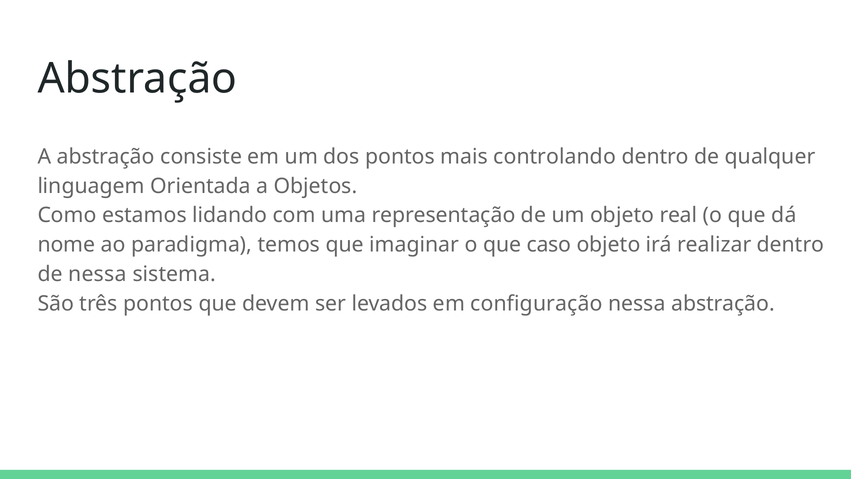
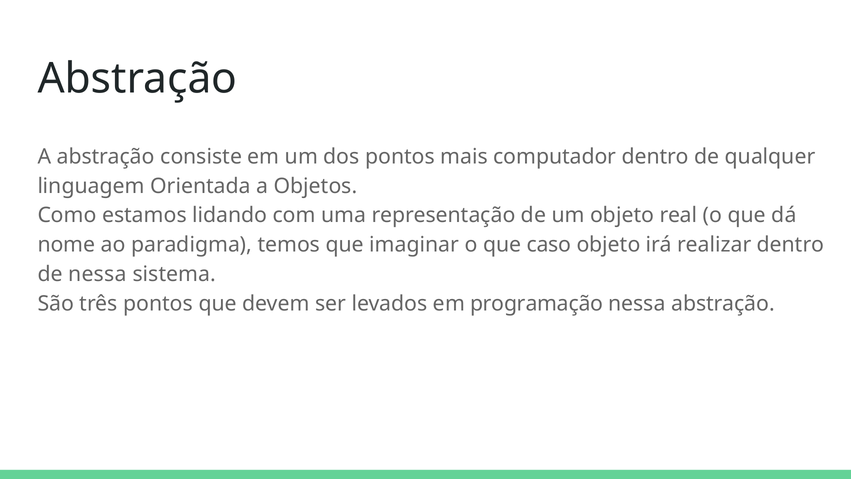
controlando: controlando -> computador
configuração: configuração -> programação
